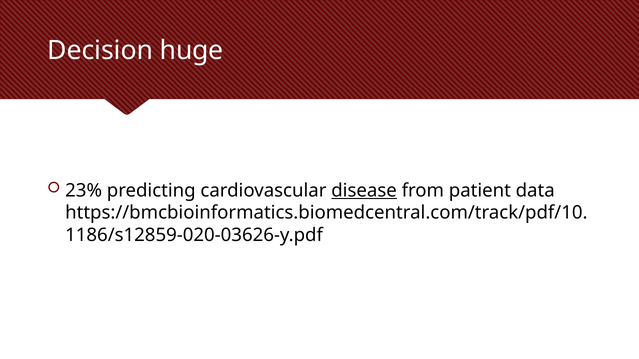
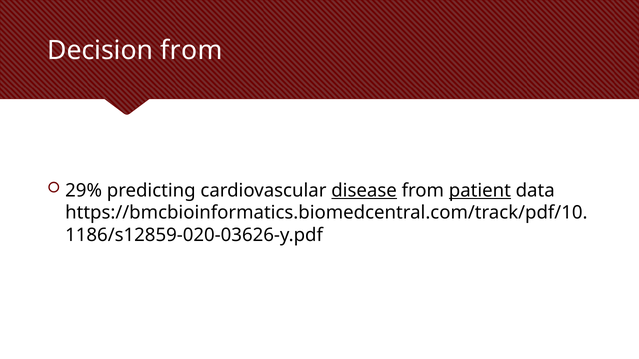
Decision huge: huge -> from
23%: 23% -> 29%
patient underline: none -> present
